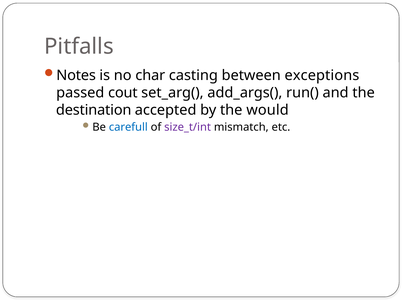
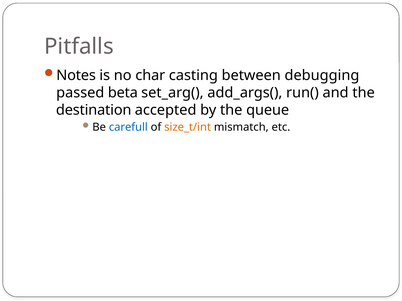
exceptions: exceptions -> debugging
cout: cout -> beta
would: would -> queue
size_t/int colour: purple -> orange
